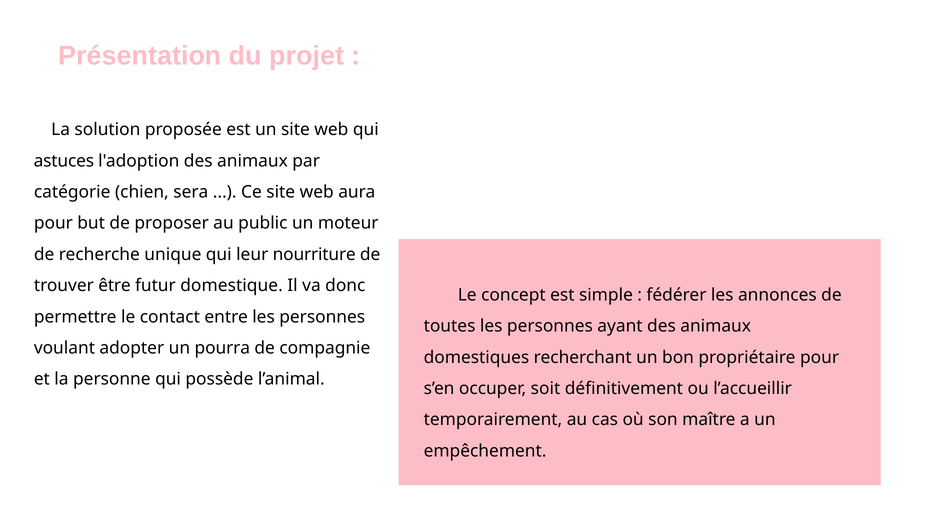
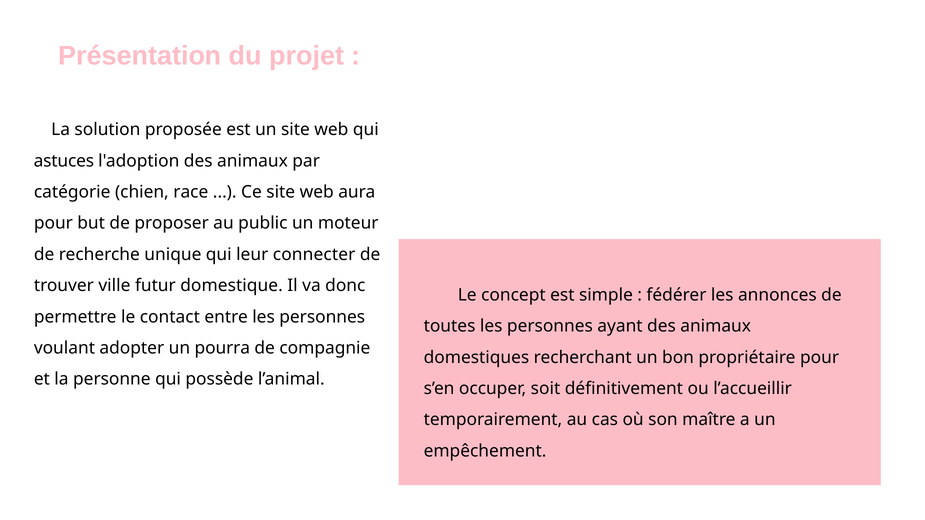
sera: sera -> race
nourriture: nourriture -> connecter
être: être -> ville
